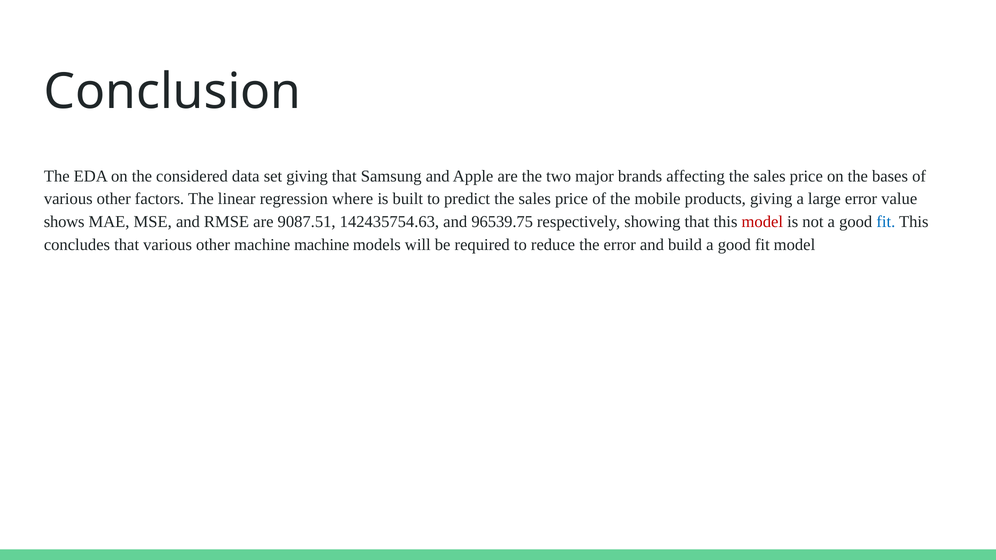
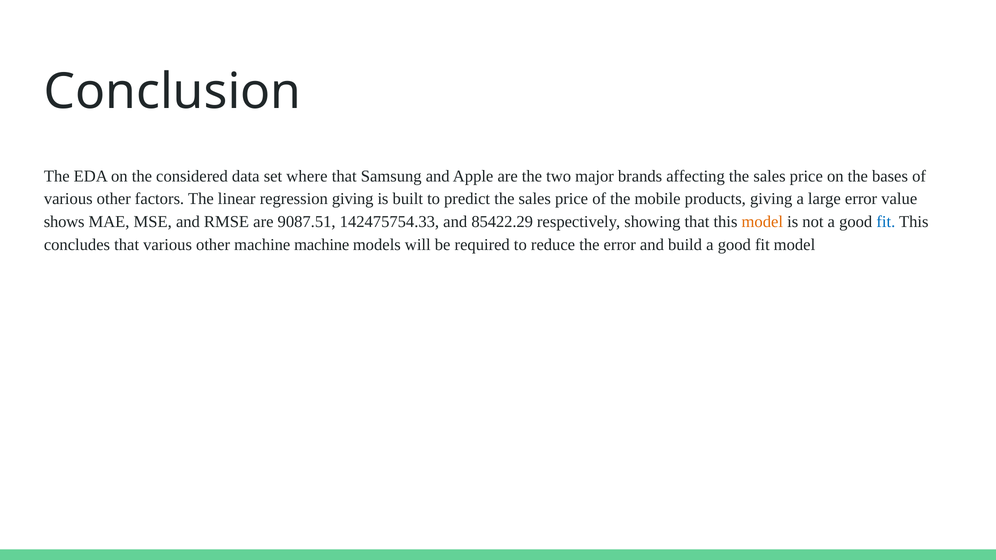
set giving: giving -> where
regression where: where -> giving
142435754.63: 142435754.63 -> 142475754.33
96539.75: 96539.75 -> 85422.29
model at (762, 222) colour: red -> orange
